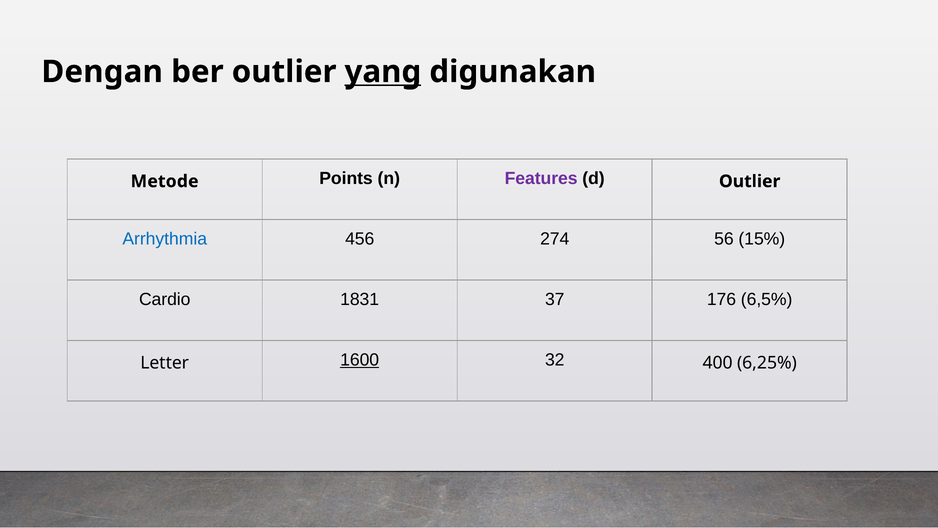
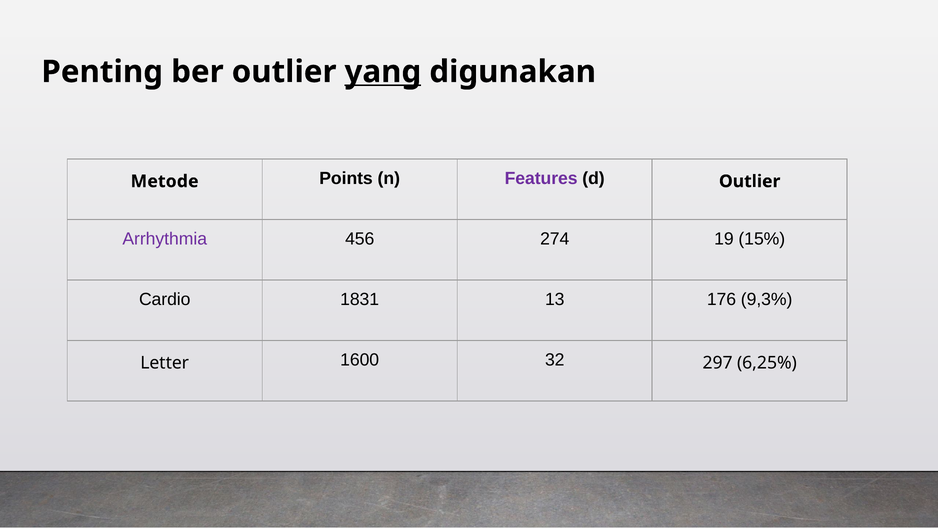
Dengan: Dengan -> Penting
Arrhythmia colour: blue -> purple
56: 56 -> 19
37: 37 -> 13
6,5%: 6,5% -> 9,3%
1600 underline: present -> none
400: 400 -> 297
